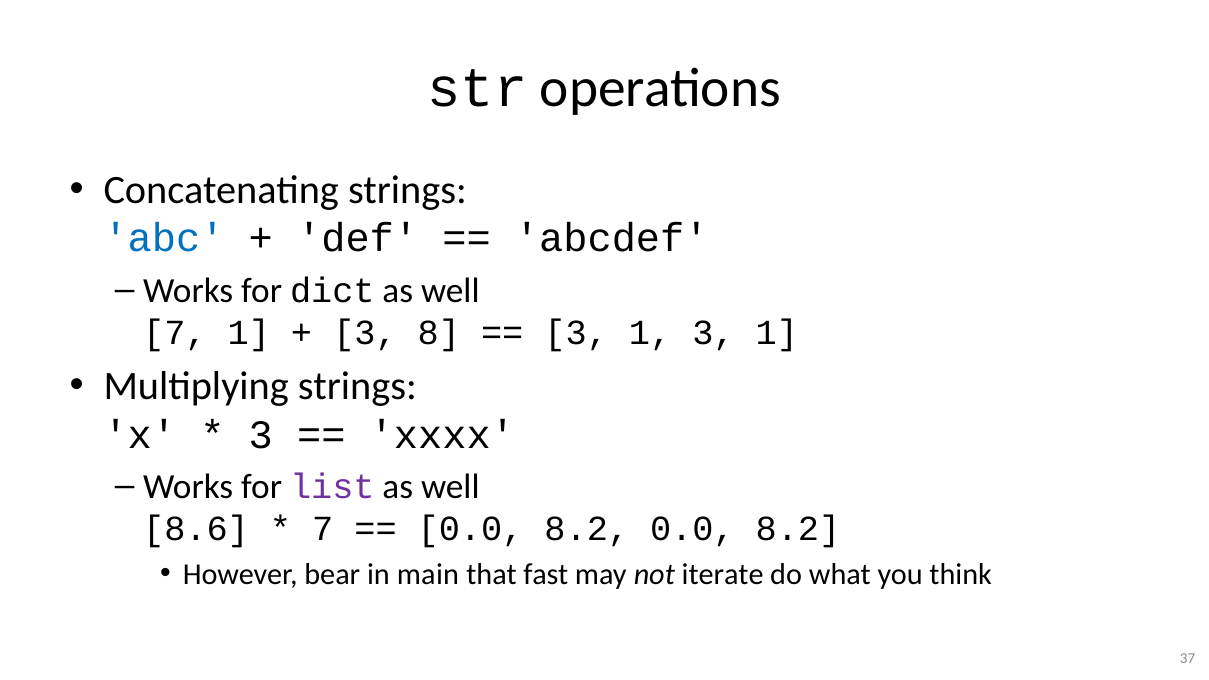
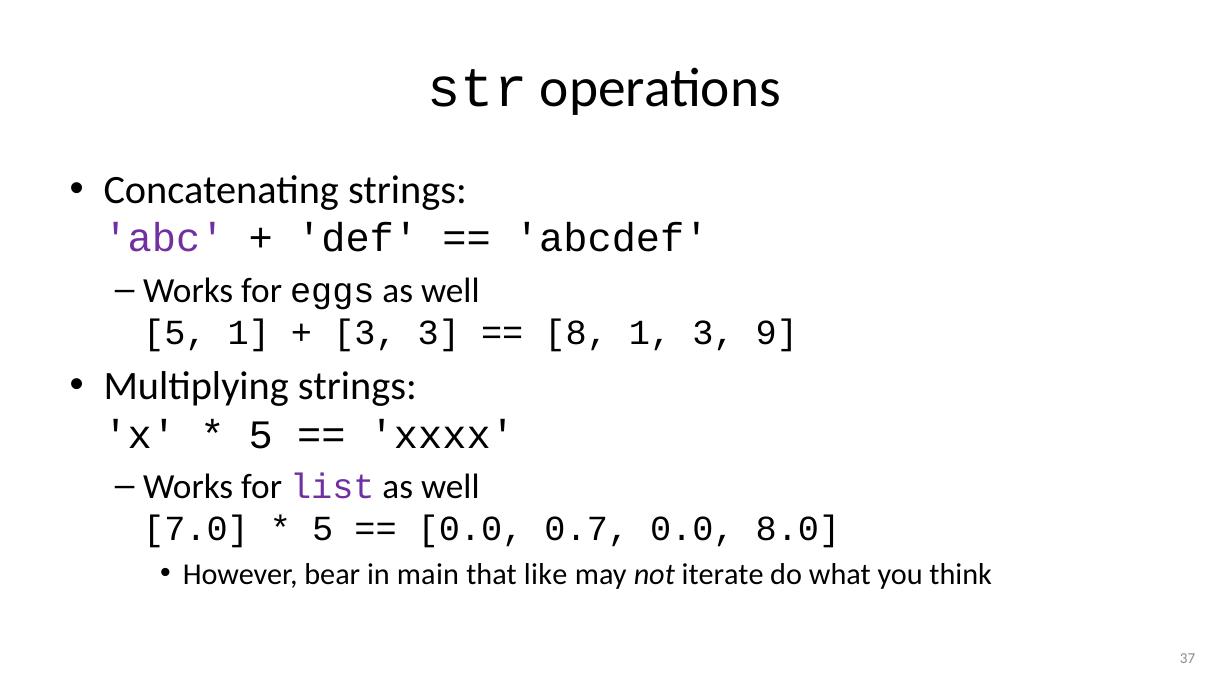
abc colour: blue -> purple
dict: dict -> eggs
7 at (175, 333): 7 -> 5
3 8: 8 -> 3
3 at (576, 333): 3 -> 8
1 3 1: 1 -> 9
3 at (261, 435): 3 -> 5
8.6: 8.6 -> 7.0
7 at (323, 529): 7 -> 5
8.2 at (587, 529): 8.2 -> 0.7
8.2 at (798, 529): 8.2 -> 8.0
fast: fast -> like
